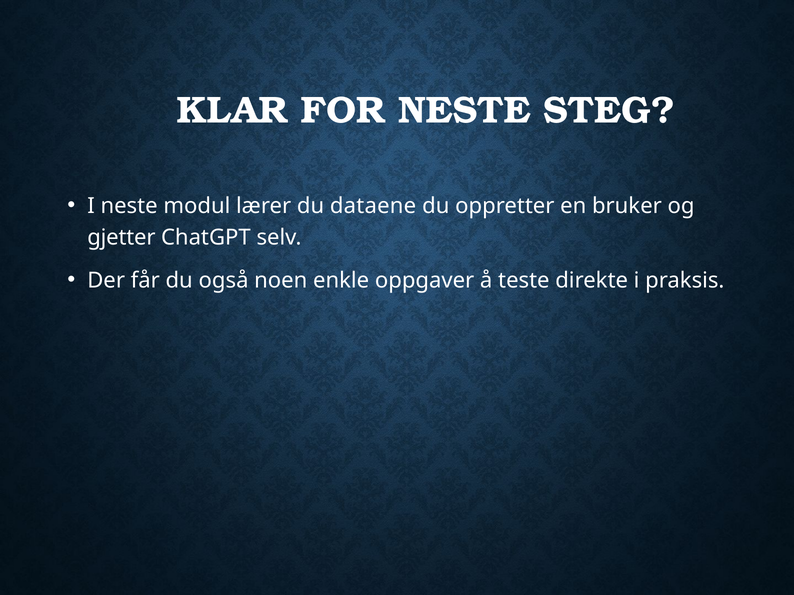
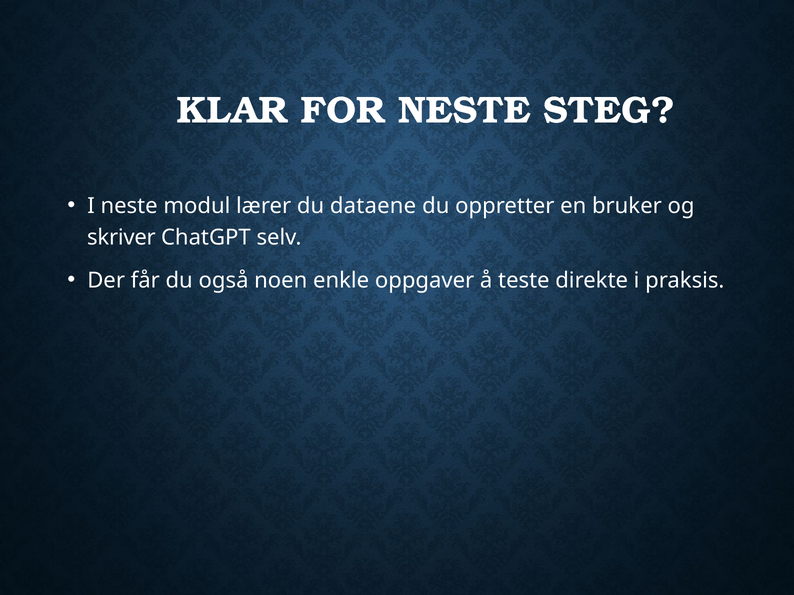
gjetter: gjetter -> skriver
